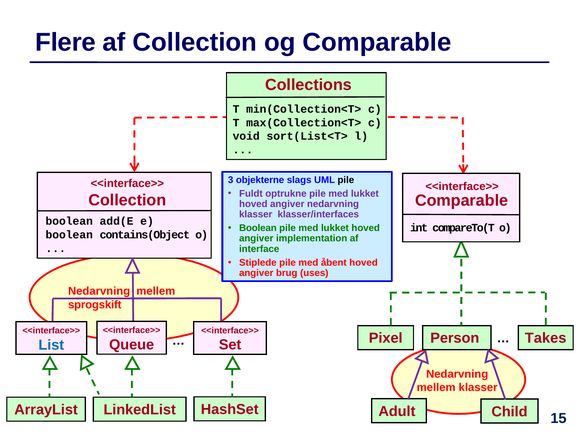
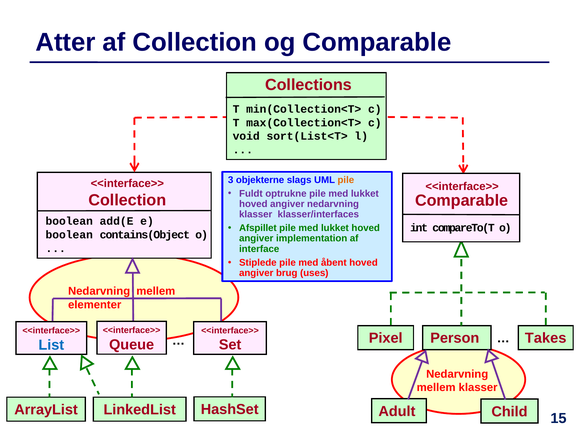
Flere: Flere -> Atter
pile at (346, 180) colour: black -> orange
Boolean at (258, 228): Boolean -> Afspillet
sprogskift: sprogskift -> elementer
